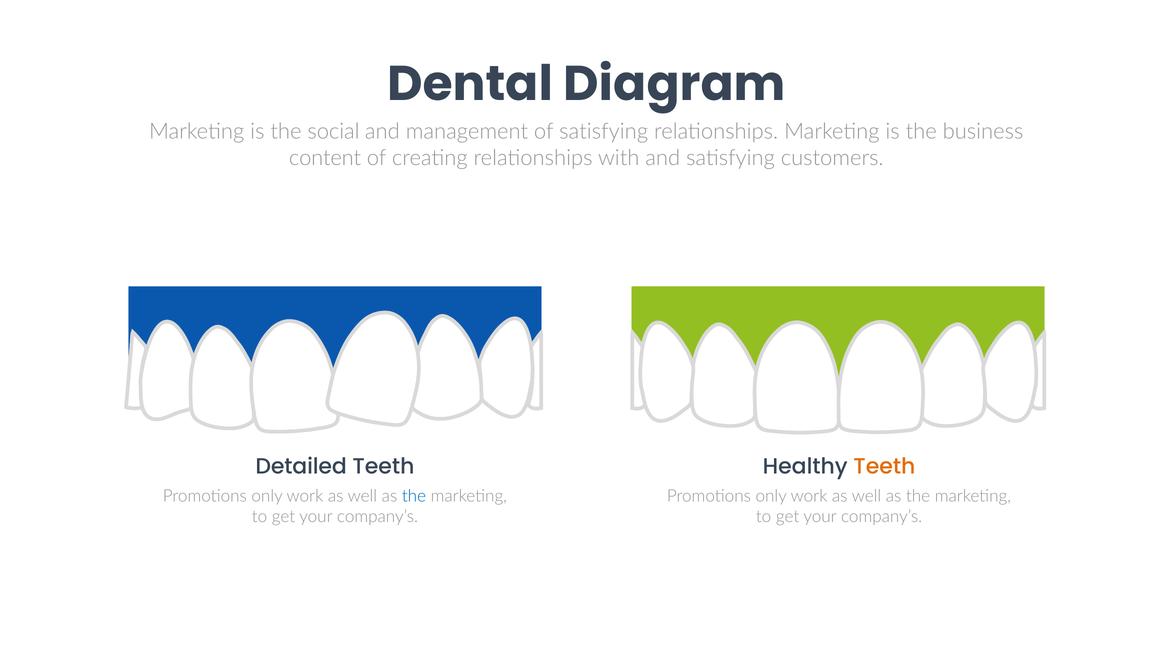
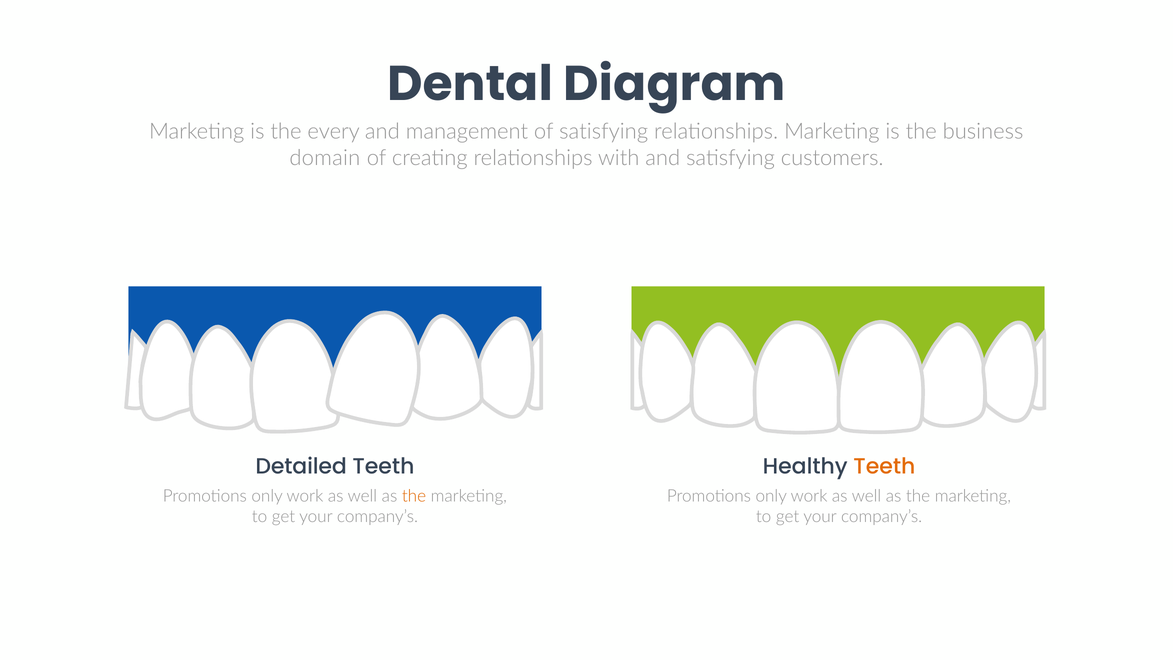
social: social -> every
content: content -> domain
the at (414, 496) colour: blue -> orange
